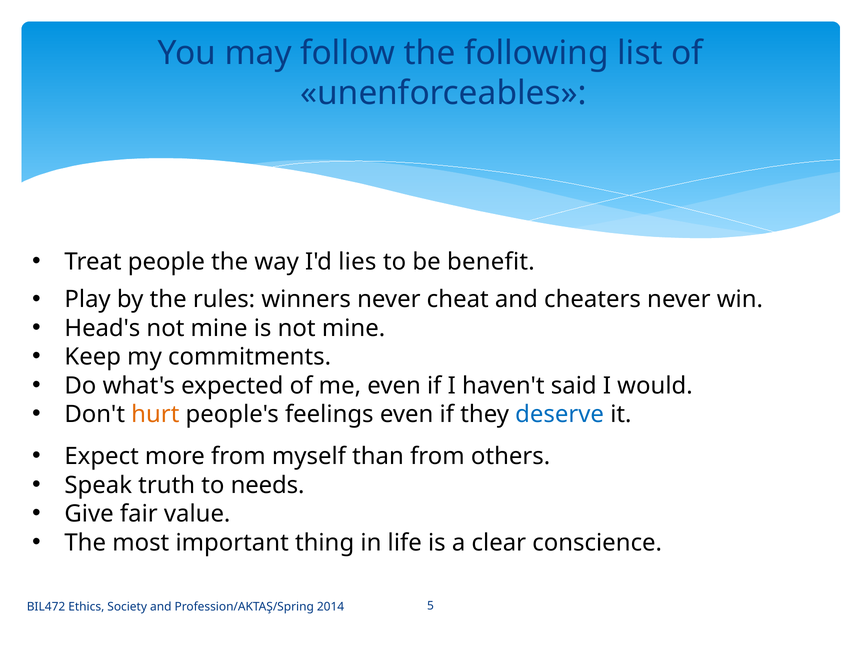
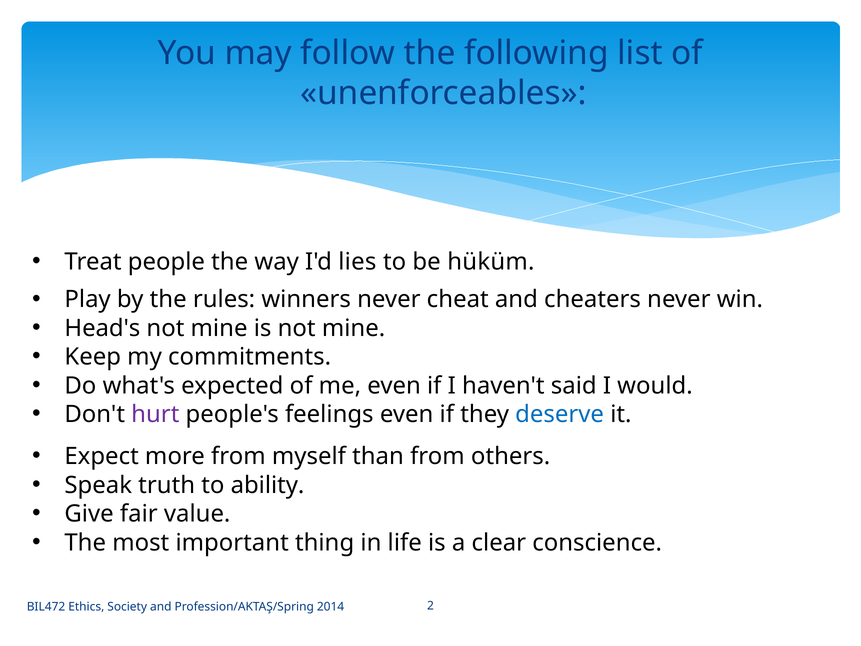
benefit: benefit -> hüküm
hurt colour: orange -> purple
needs: needs -> ability
5: 5 -> 2
